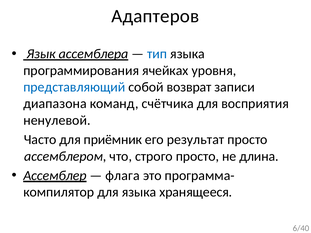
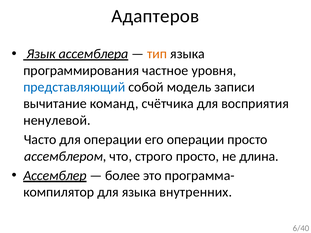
тип colour: blue -> orange
ячейках: ячейках -> частное
возврат: возврат -> модель
диапазона: диапазона -> вычитание
для приёмник: приёмник -> операции
его результат: результат -> операции
флага: флага -> более
хранящееся: хранящееся -> внутренних
